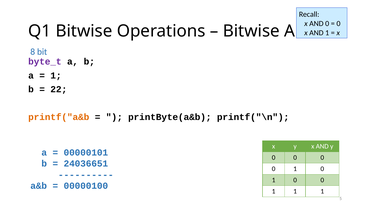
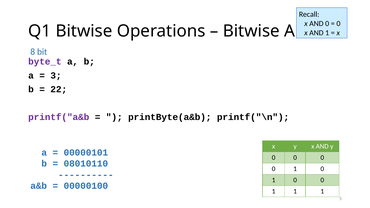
1 at (56, 76): 1 -> 3
printf("a&b colour: orange -> purple
24036651: 24036651 -> 08010110
